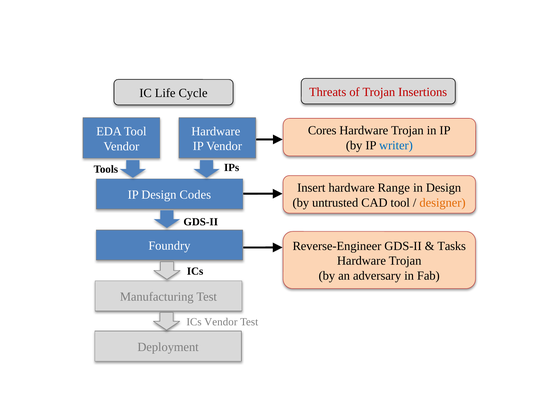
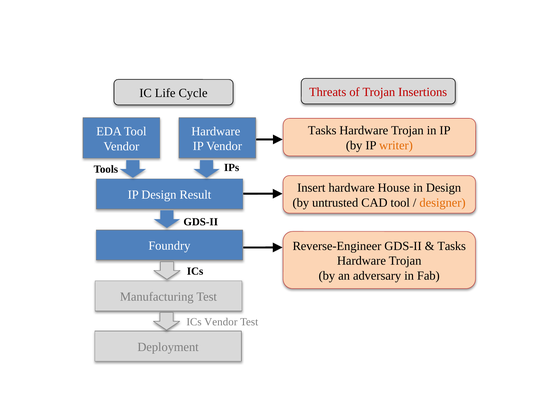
Cores at (322, 131): Cores -> Tasks
writer colour: blue -> orange
Range: Range -> House
Codes: Codes -> Result
